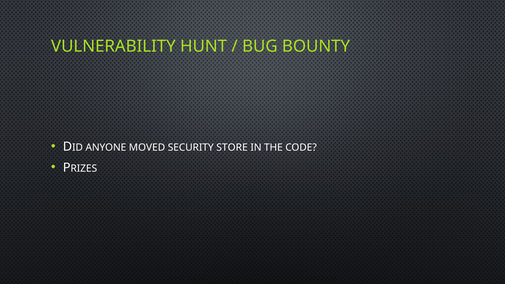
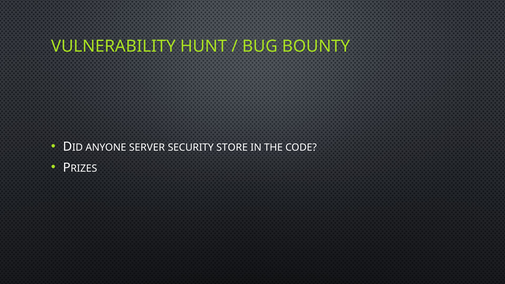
MOVED: MOVED -> SERVER
